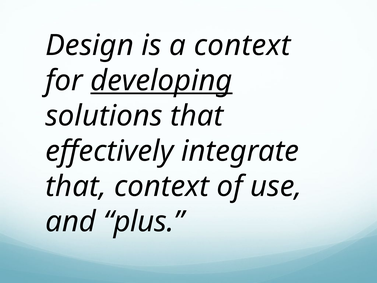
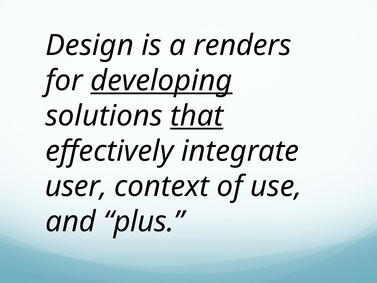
a context: context -> renders
that at (197, 116) underline: none -> present
that at (76, 186): that -> user
